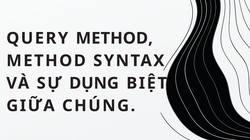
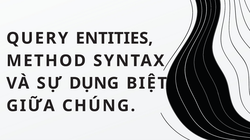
QUERY METHOD: METHOD -> ENTITIES
